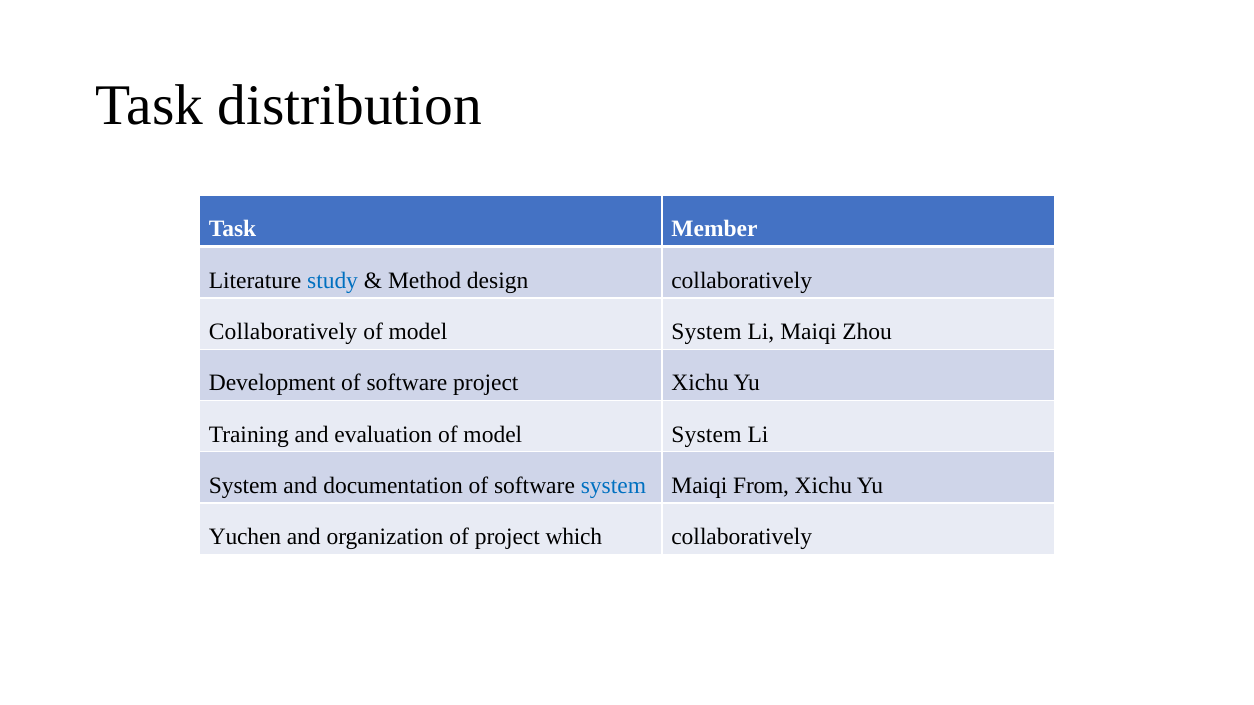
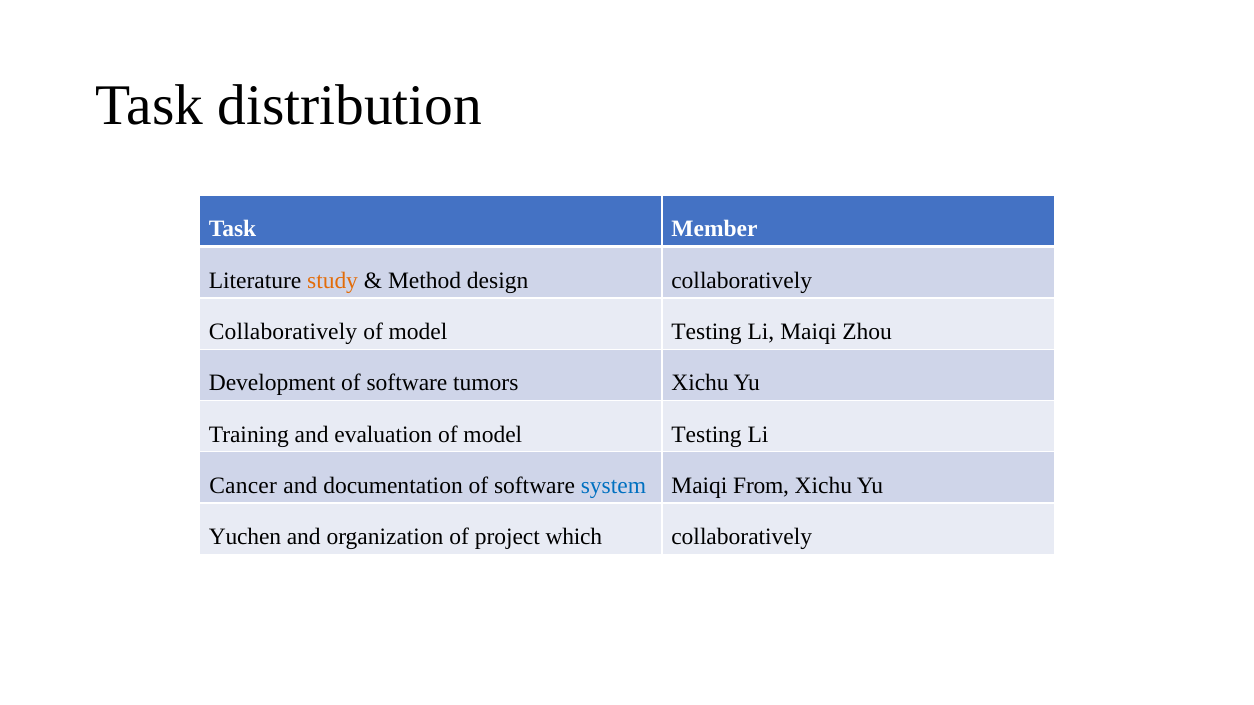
study colour: blue -> orange
System at (706, 332): System -> Testing
software project: project -> tumors
evaluation of model System: System -> Testing
System at (243, 486): System -> Cancer
